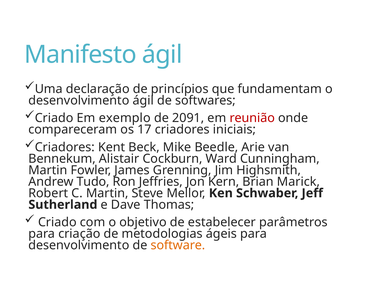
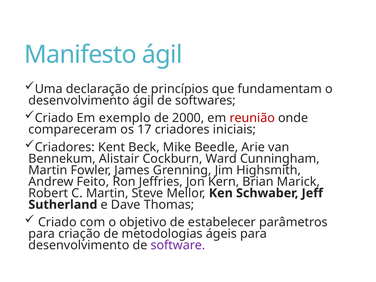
2091: 2091 -> 2000
Tudo: Tudo -> Feito
software colour: orange -> purple
